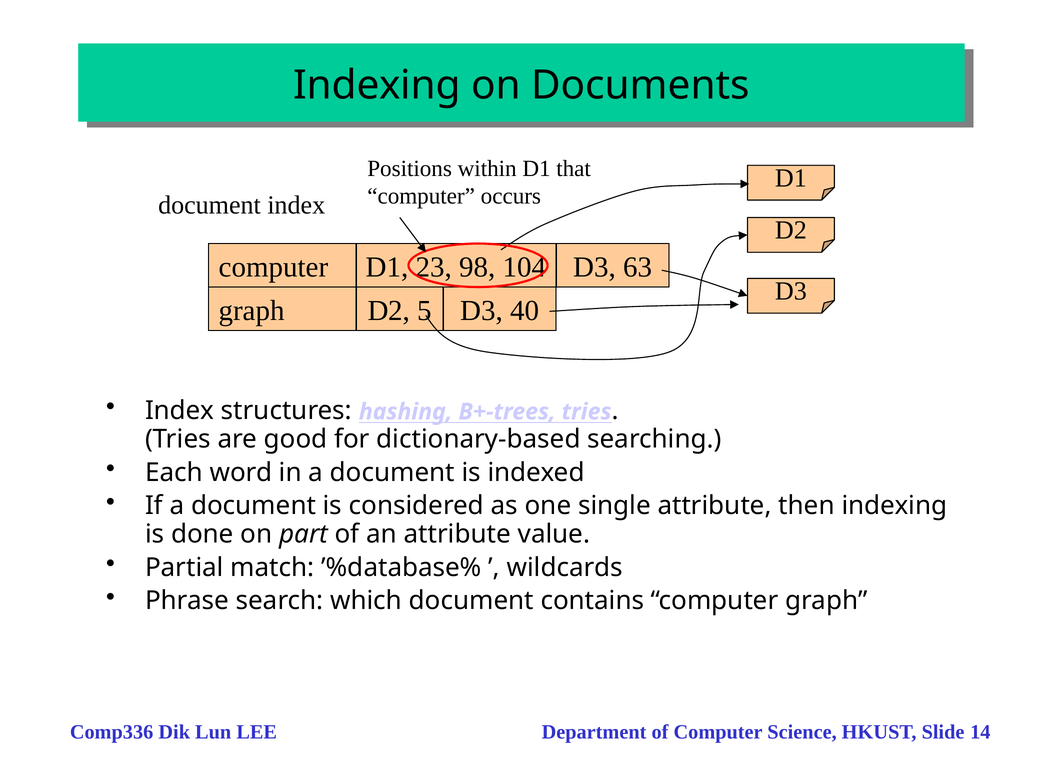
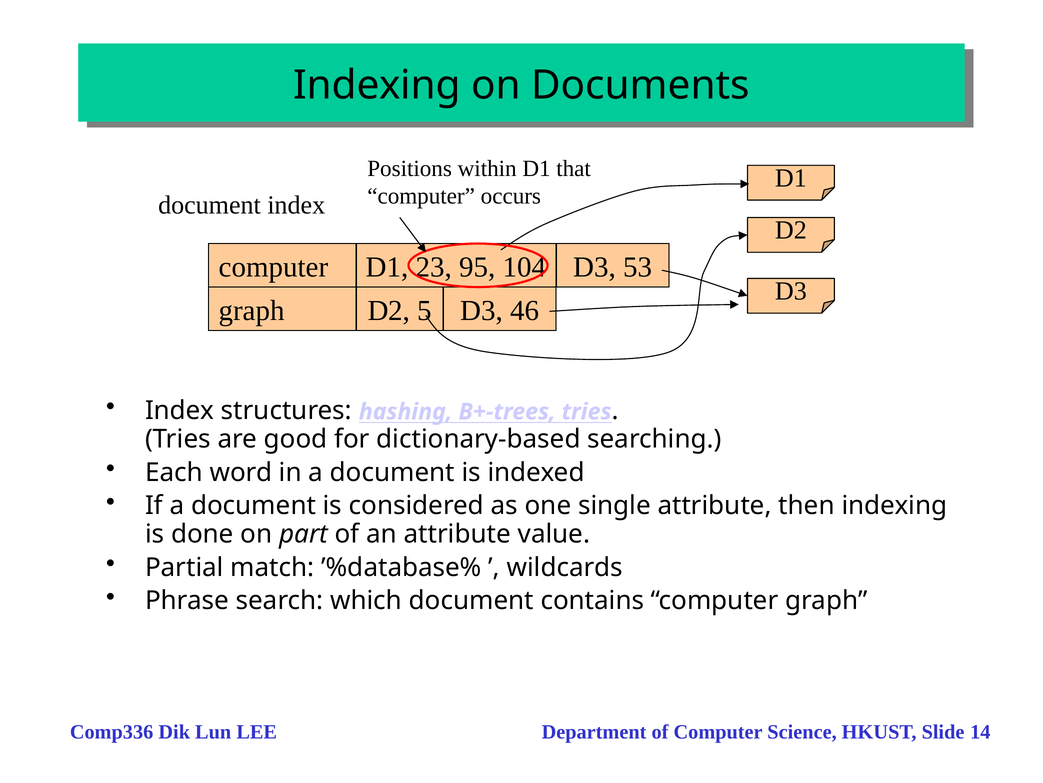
98: 98 -> 95
63: 63 -> 53
40: 40 -> 46
